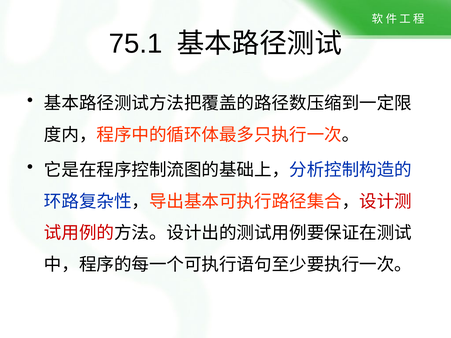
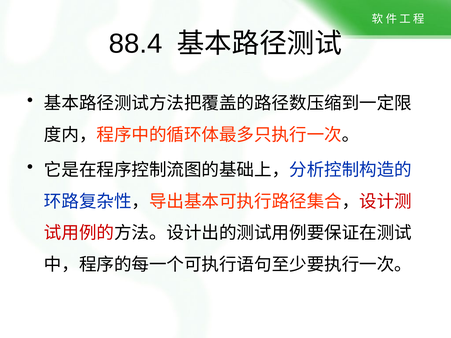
75.1: 75.1 -> 88.4
